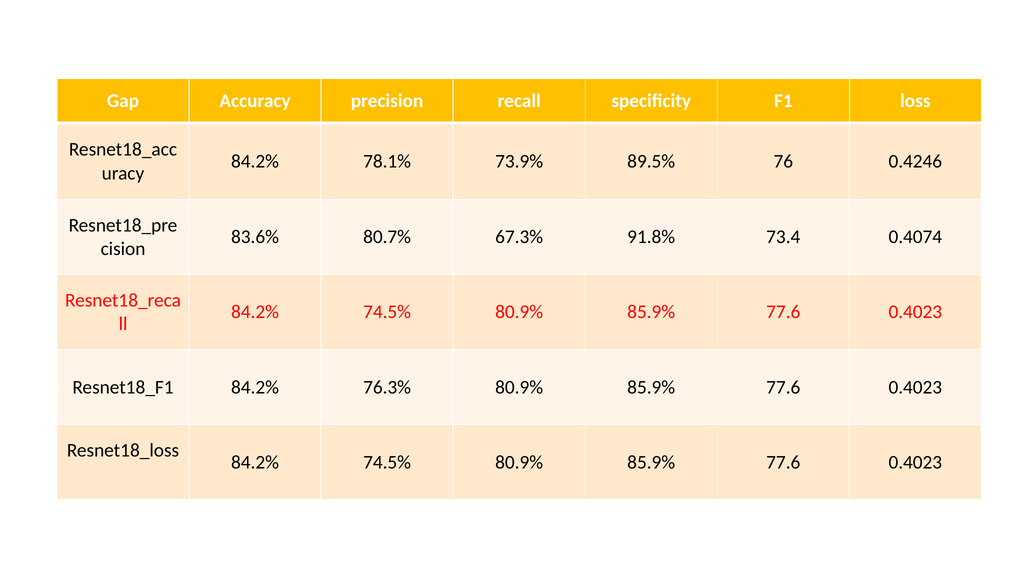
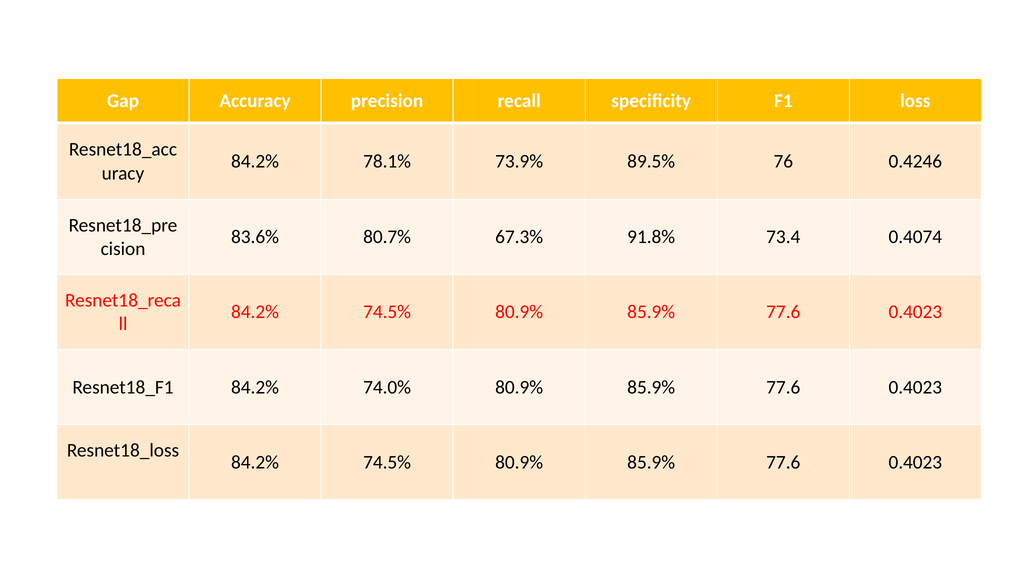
76.3%: 76.3% -> 74.0%
